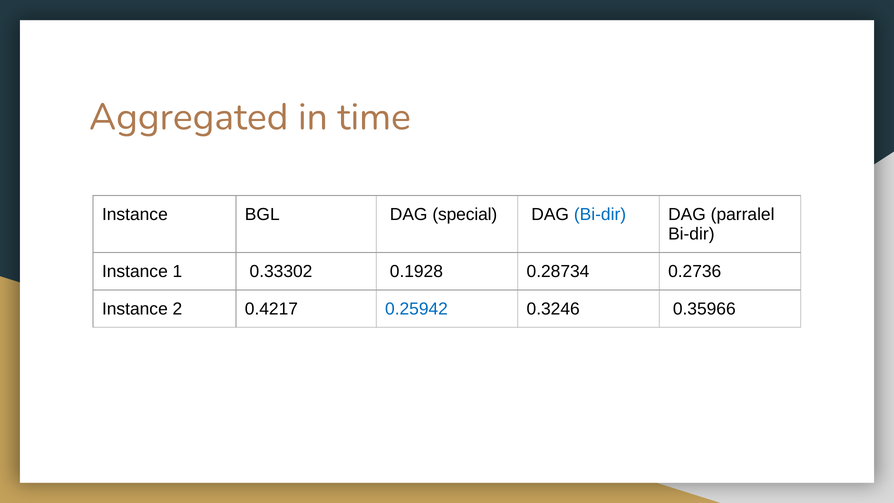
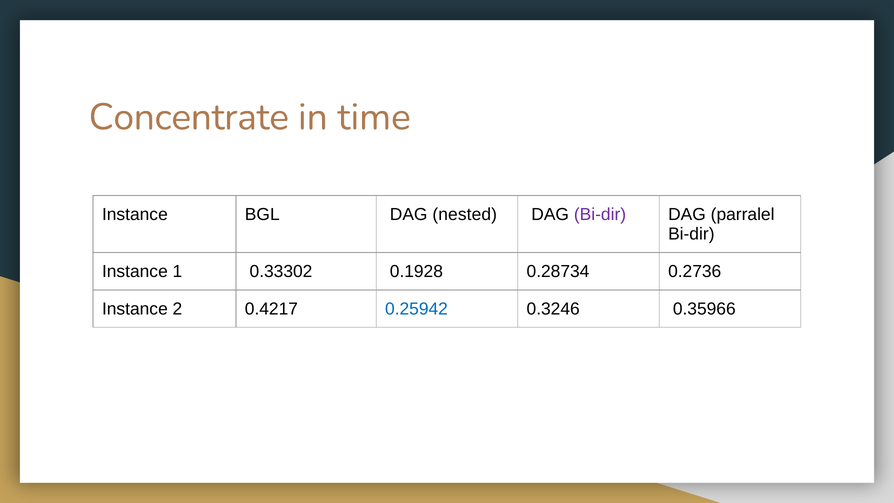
Aggregated: Aggregated -> Concentrate
special: special -> nested
Bi-dir at (600, 215) colour: blue -> purple
